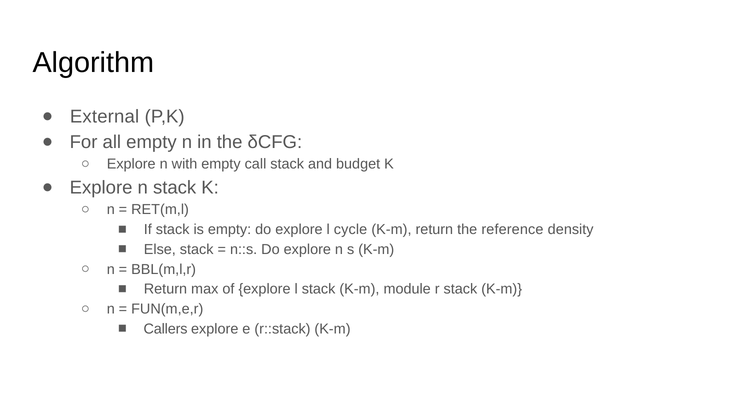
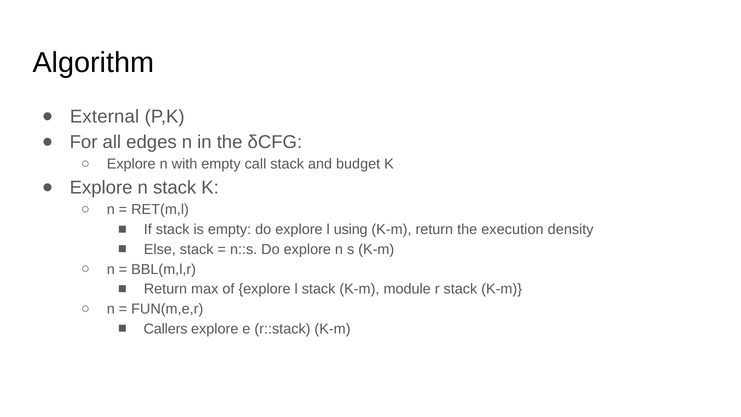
all empty: empty -> edges
cycle: cycle -> using
reference: reference -> execution
